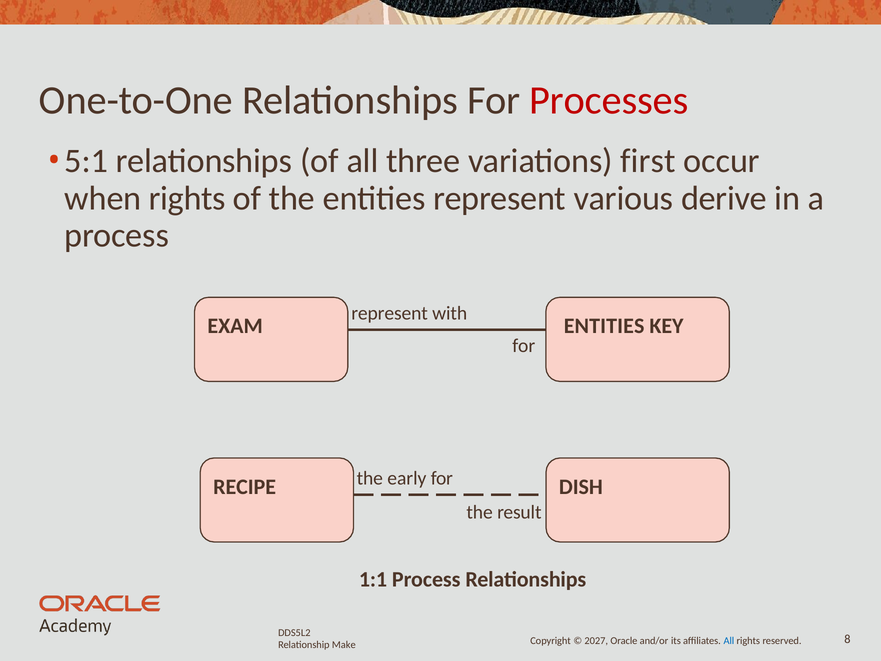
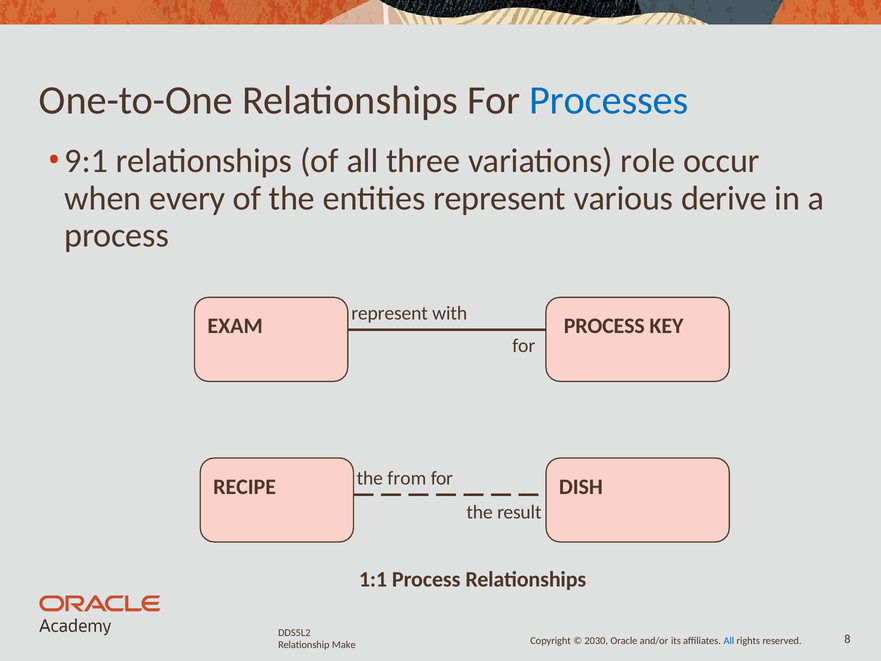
Processes colour: red -> blue
5:1: 5:1 -> 9:1
first: first -> role
when rights: rights -> every
EXAM ENTITIES: ENTITIES -> PROCESS
early: early -> from
2027: 2027 -> 2030
